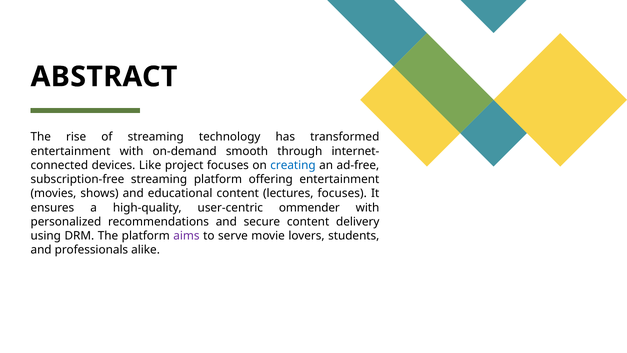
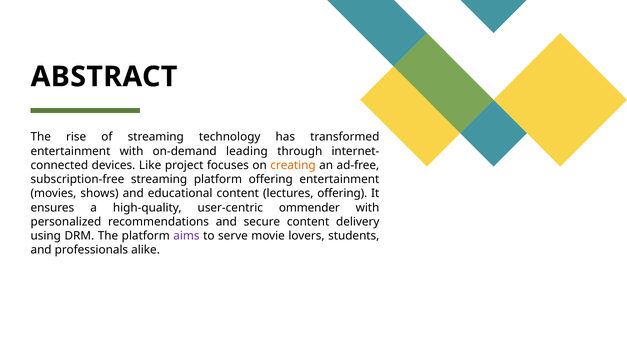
smooth: smooth -> leading
creating colour: blue -> orange
lectures focuses: focuses -> offering
